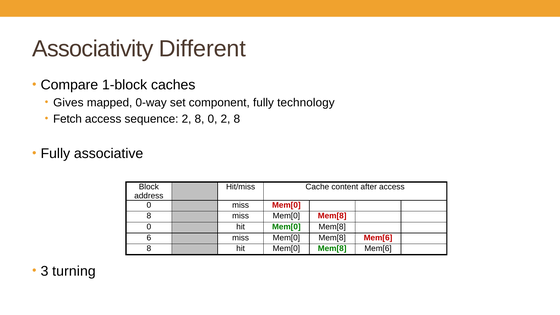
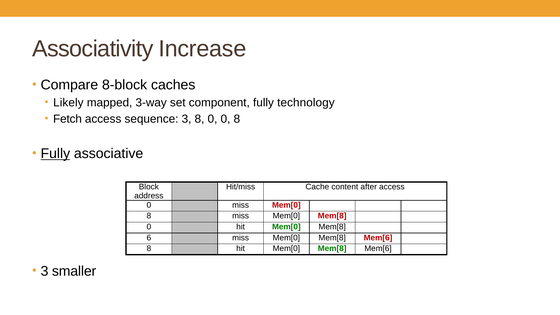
Different: Different -> Increase
1-block: 1-block -> 8-block
Gives: Gives -> Likely
0-way: 0-way -> 3-way
sequence 2: 2 -> 3
0 2: 2 -> 0
Fully at (55, 154) underline: none -> present
turning: turning -> smaller
